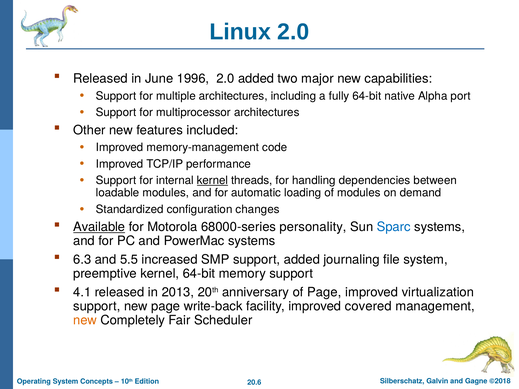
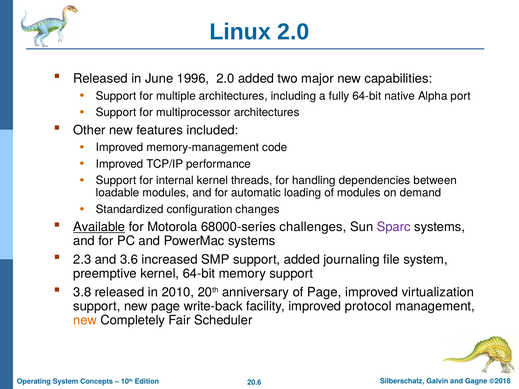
kernel at (212, 180) underline: present -> none
personality: personality -> challenges
Sparc colour: blue -> purple
6.3: 6.3 -> 2.3
5.5: 5.5 -> 3.6
4.1: 4.1 -> 3.8
2013: 2013 -> 2010
covered: covered -> protocol
